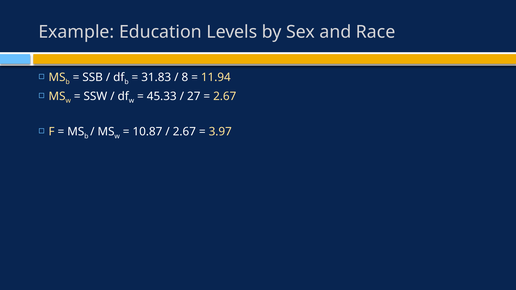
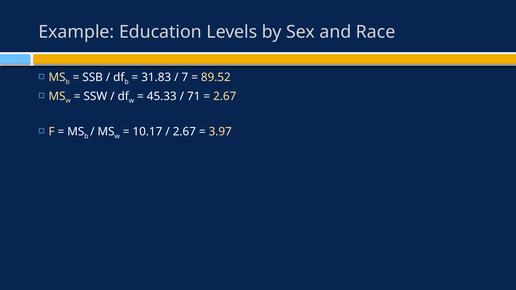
8: 8 -> 7
11.94: 11.94 -> 89.52
27: 27 -> 71
10.87: 10.87 -> 10.17
